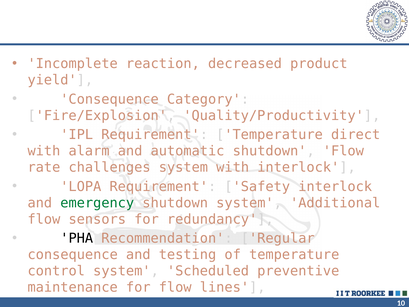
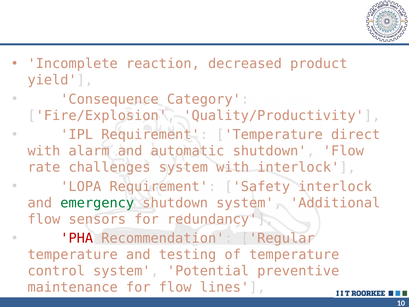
PHA colour: black -> red
consequence at (73, 255): consequence -> temperature
Scheduled: Scheduled -> Potential
